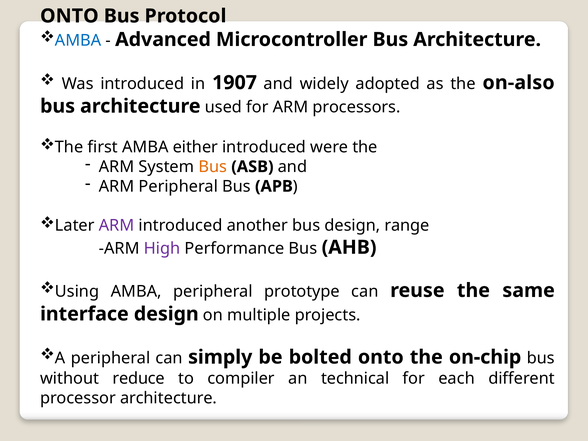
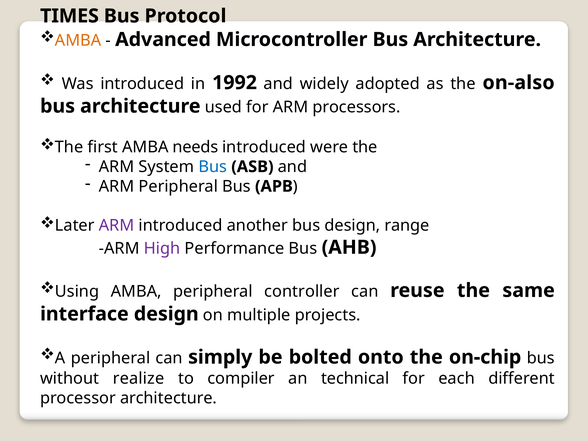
ONTO at (69, 16): ONTO -> TIMES
AMBA at (78, 41) colour: blue -> orange
1907: 1907 -> 1992
either: either -> needs
Bus at (213, 167) colour: orange -> blue
prototype: prototype -> controller
reduce: reduce -> realize
